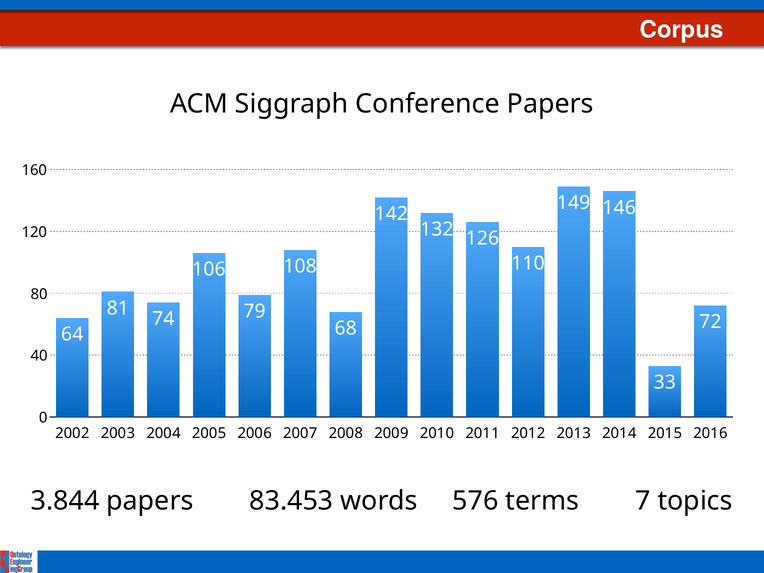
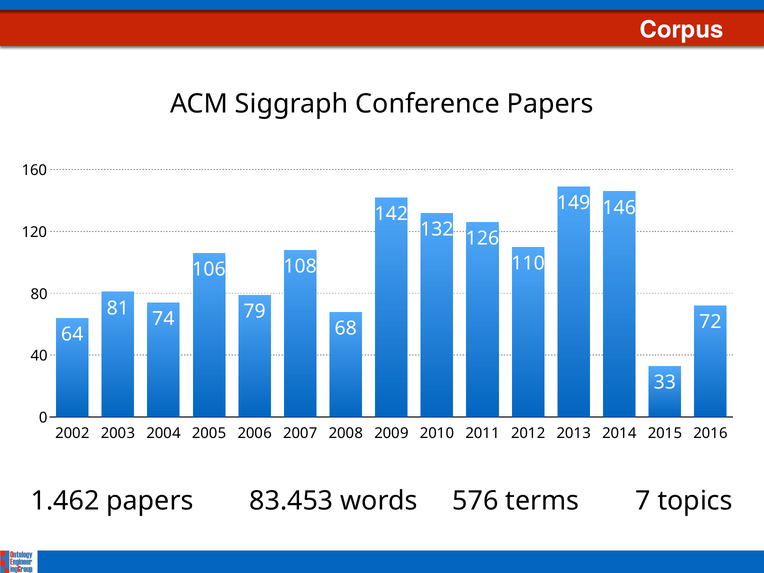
3.844: 3.844 -> 1.462
